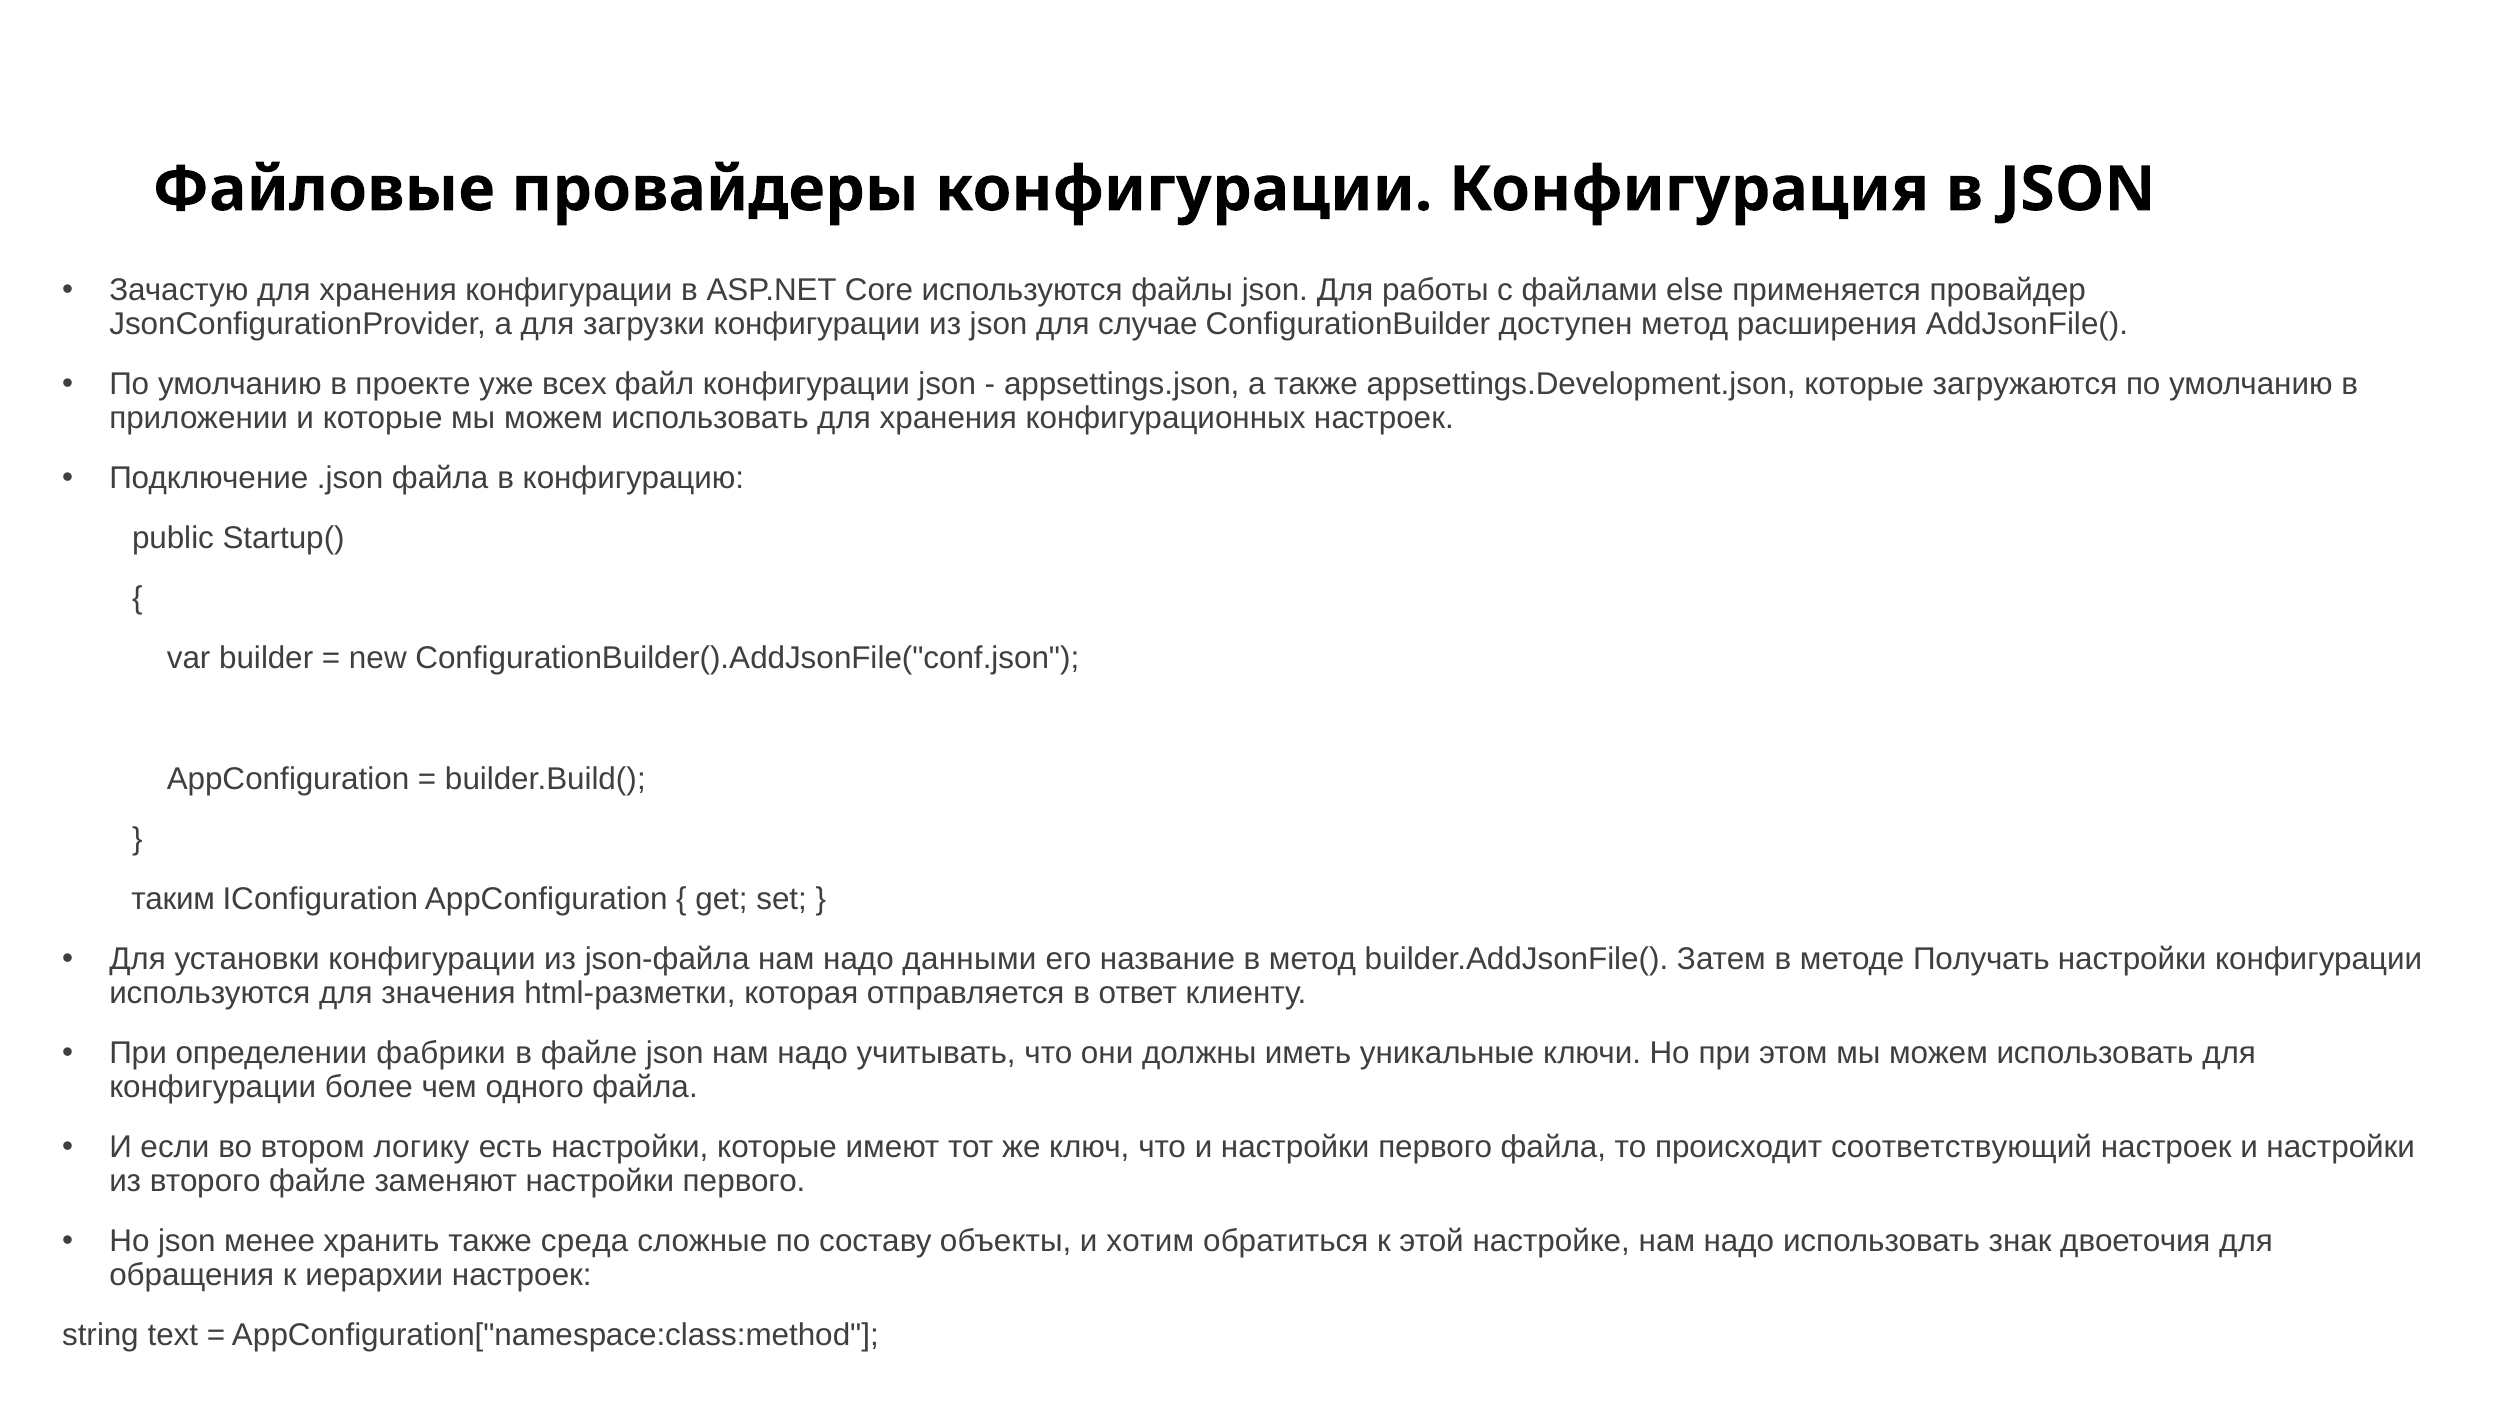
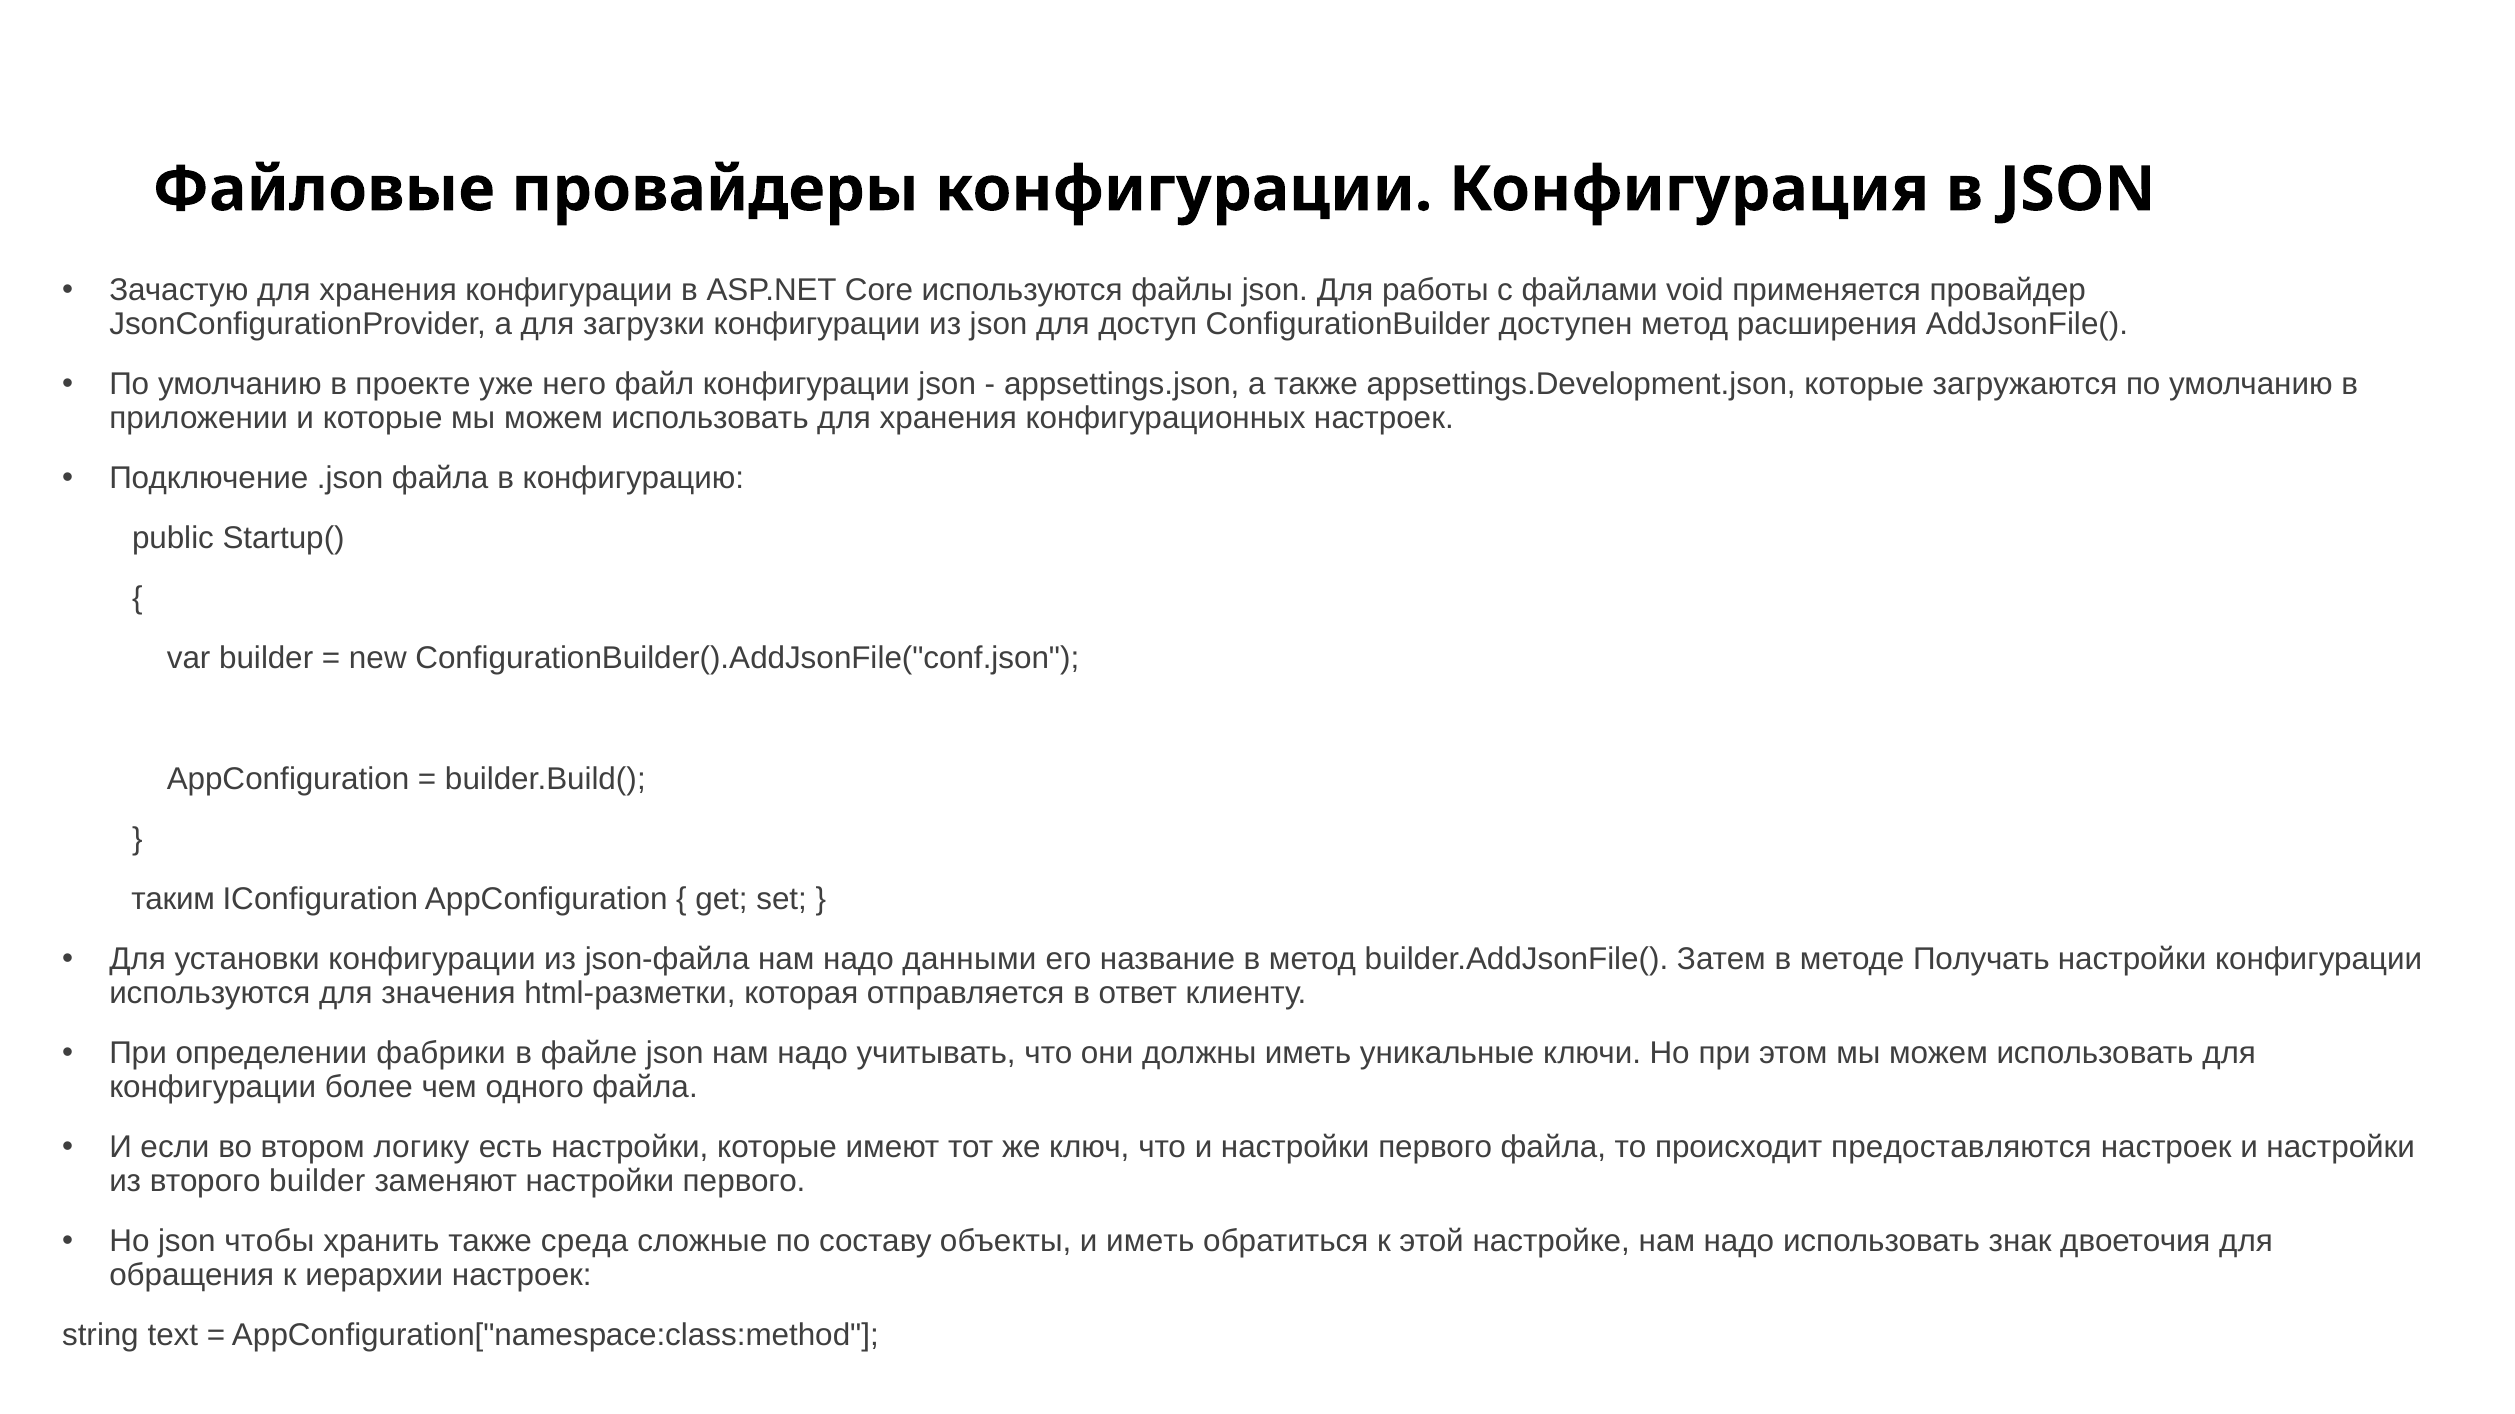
else: else -> void
случае: случае -> доступ
всех: всех -> него
соответствующий: соответствующий -> предоставляются
второго файле: файле -> builder
менее: менее -> чтобы
и хотим: хотим -> иметь
